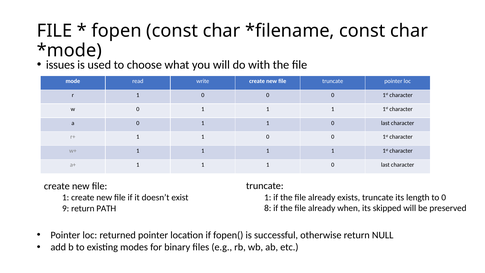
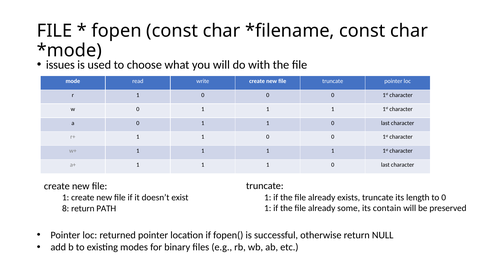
8 at (268, 208): 8 -> 1
when: when -> some
skipped: skipped -> contain
9: 9 -> 8
